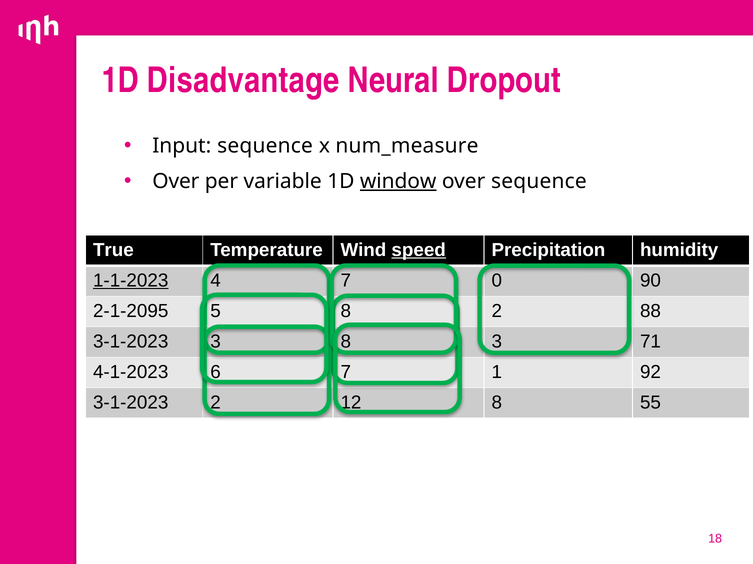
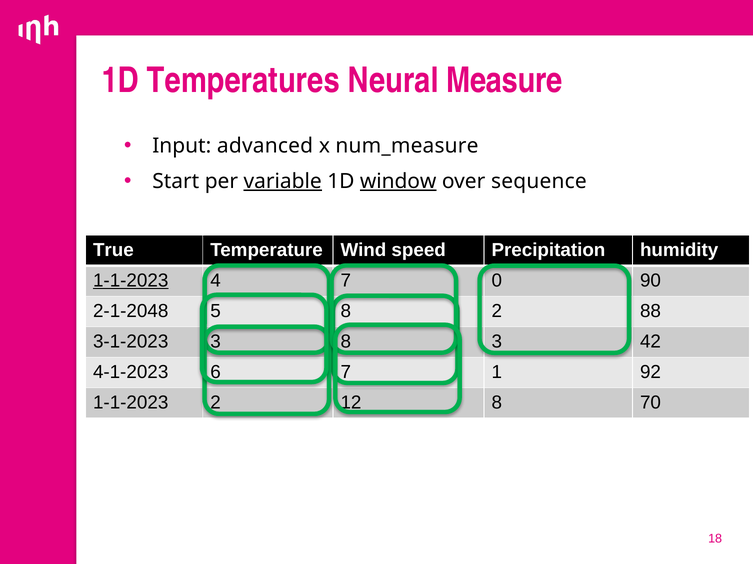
Disadvantage: Disadvantage -> Temperatures
Dropout: Dropout -> Measure
Input sequence: sequence -> advanced
Over at (176, 182): Over -> Start
variable underline: none -> present
speed underline: present -> none
2-1-2095: 2-1-2095 -> 2-1-2048
71: 71 -> 42
3-1-2023 at (131, 403): 3-1-2023 -> 1-1-2023
55: 55 -> 70
